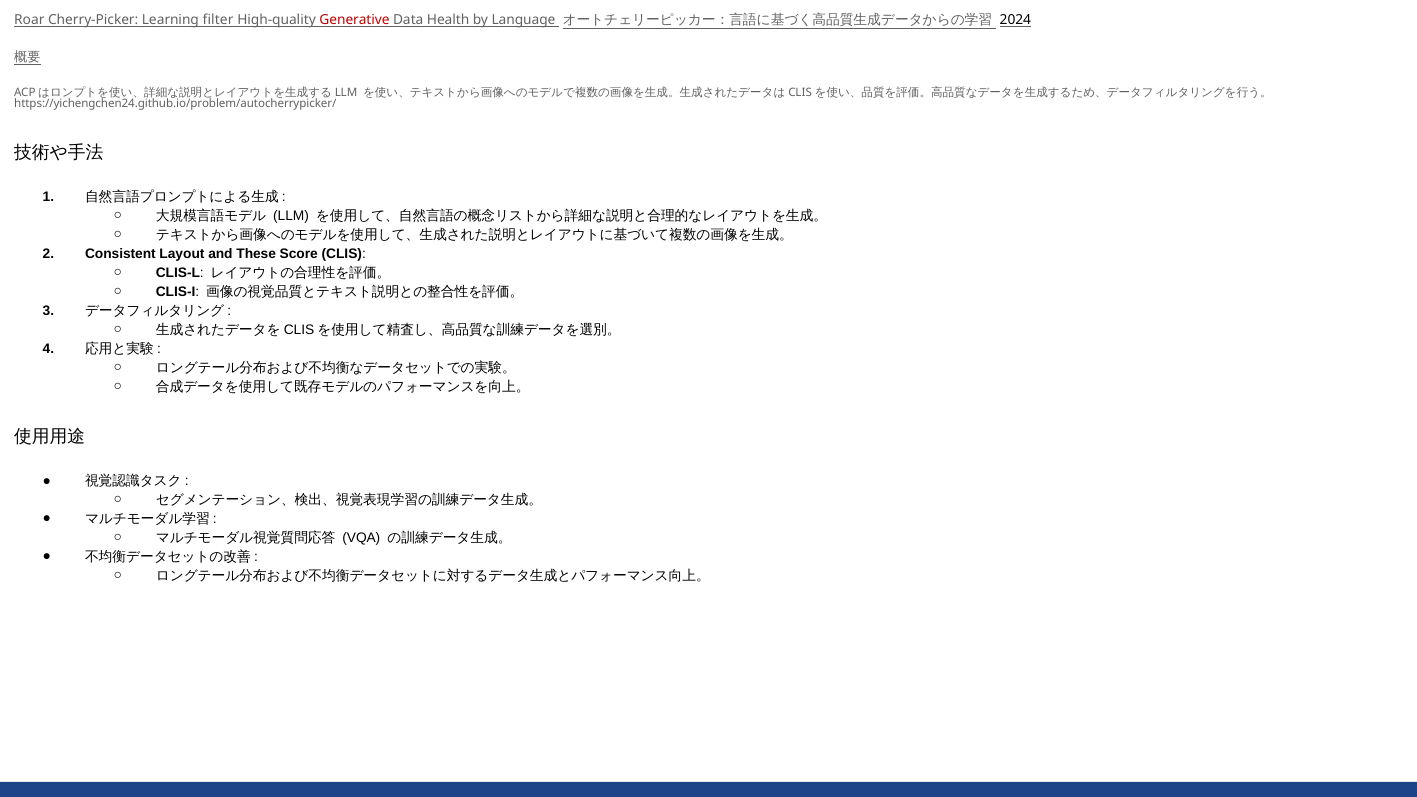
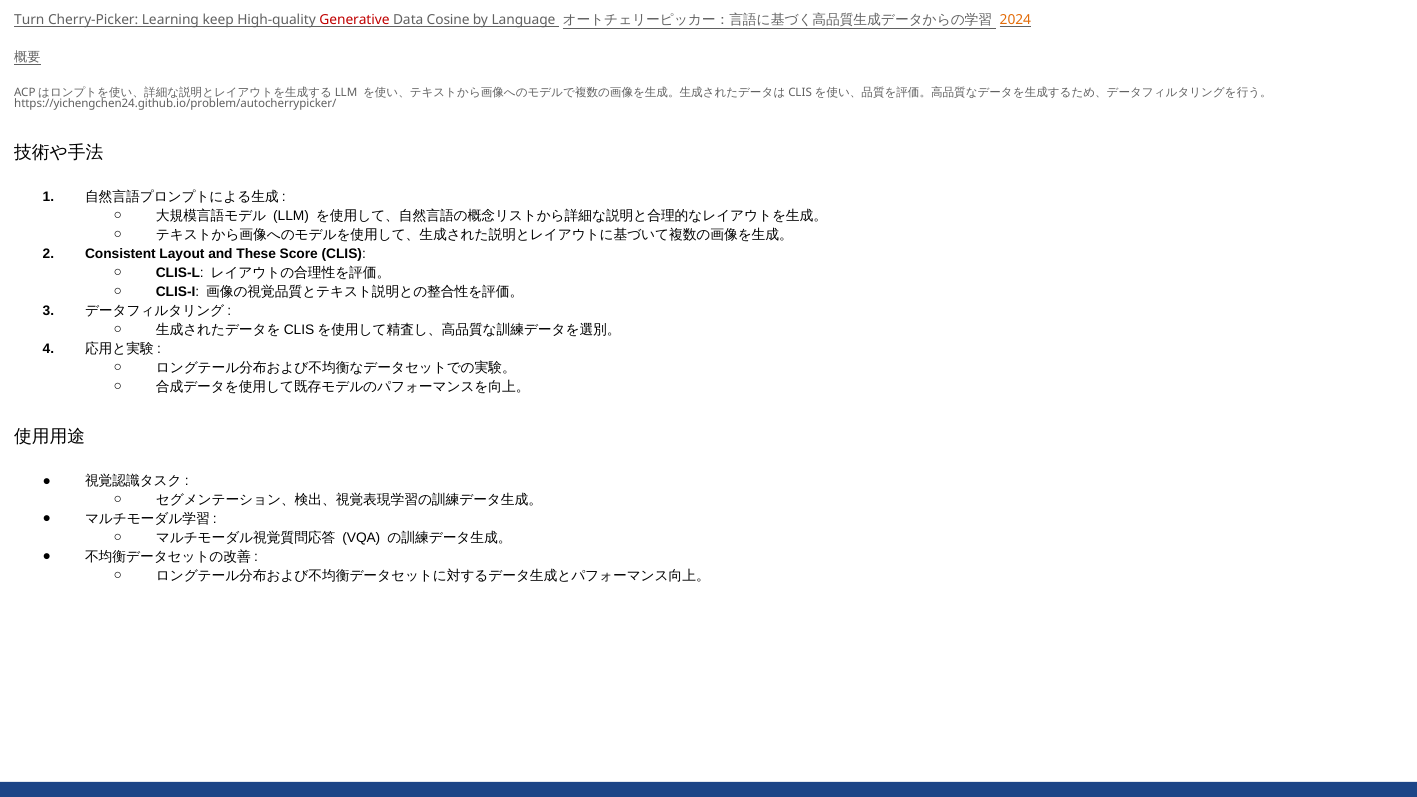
Roar: Roar -> Turn
filter: filter -> keep
Health: Health -> Cosine
2024 colour: black -> orange
